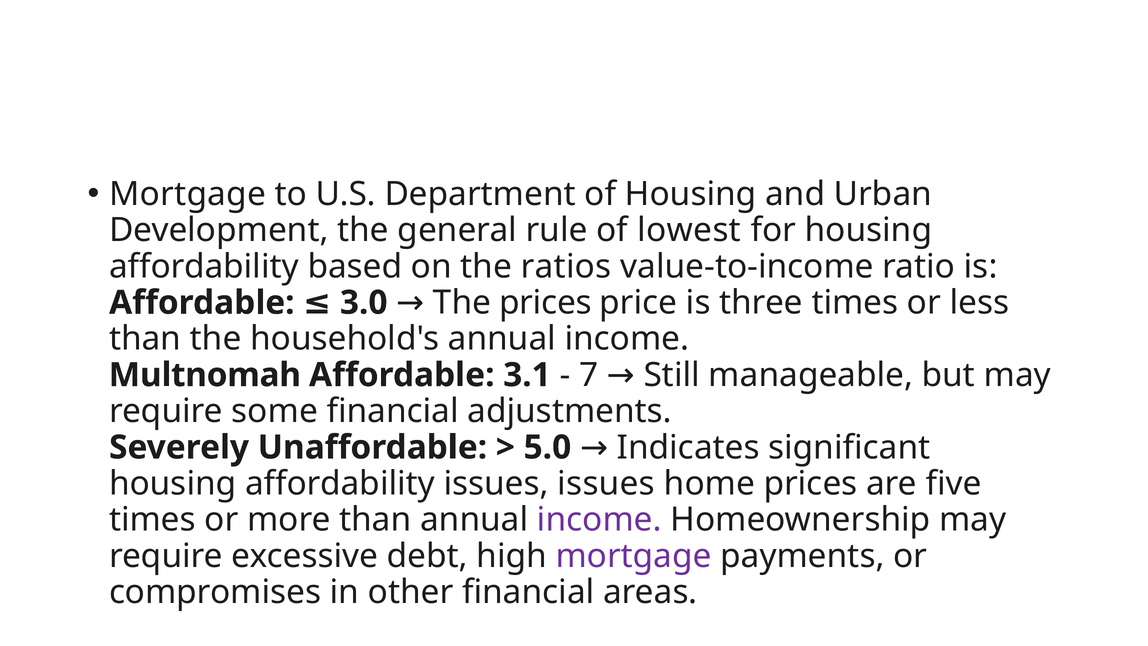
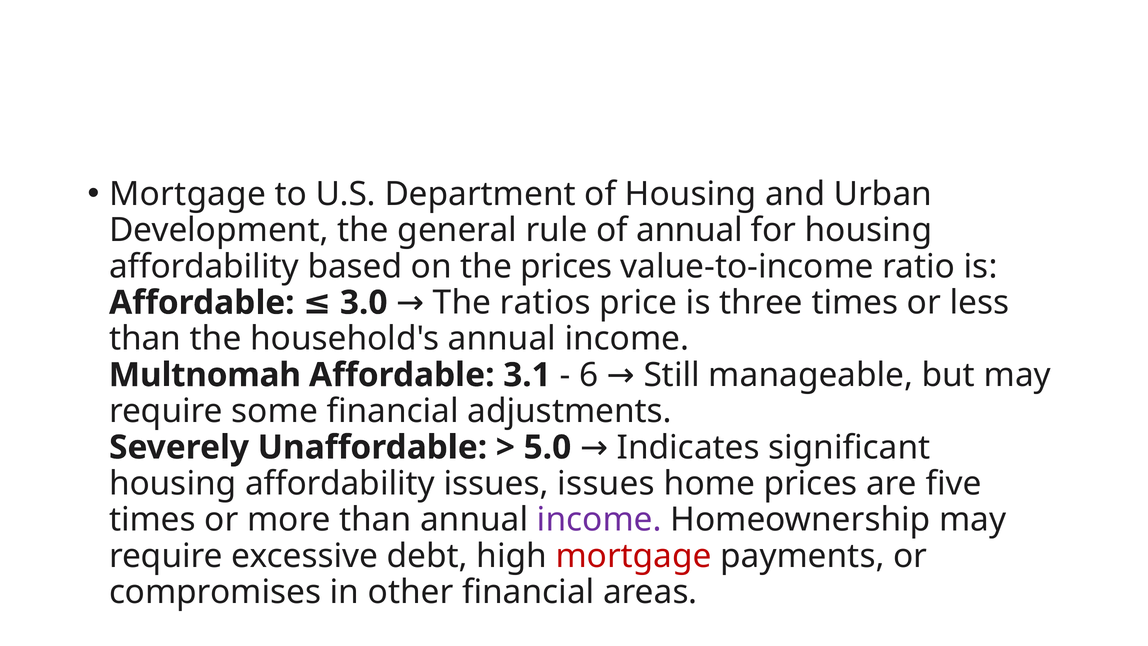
of lowest: lowest -> annual
the ratios: ratios -> prices
The prices: prices -> ratios
7: 7 -> 6
mortgage at (634, 556) colour: purple -> red
